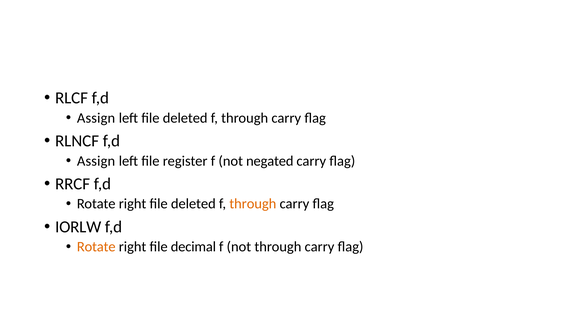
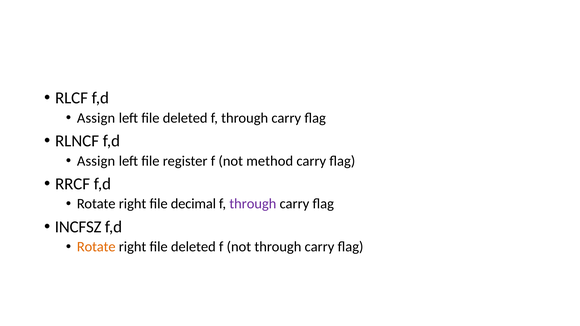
negated: negated -> method
right file deleted: deleted -> decimal
through at (253, 204) colour: orange -> purple
IORLW: IORLW -> INCFSZ
right file decimal: decimal -> deleted
